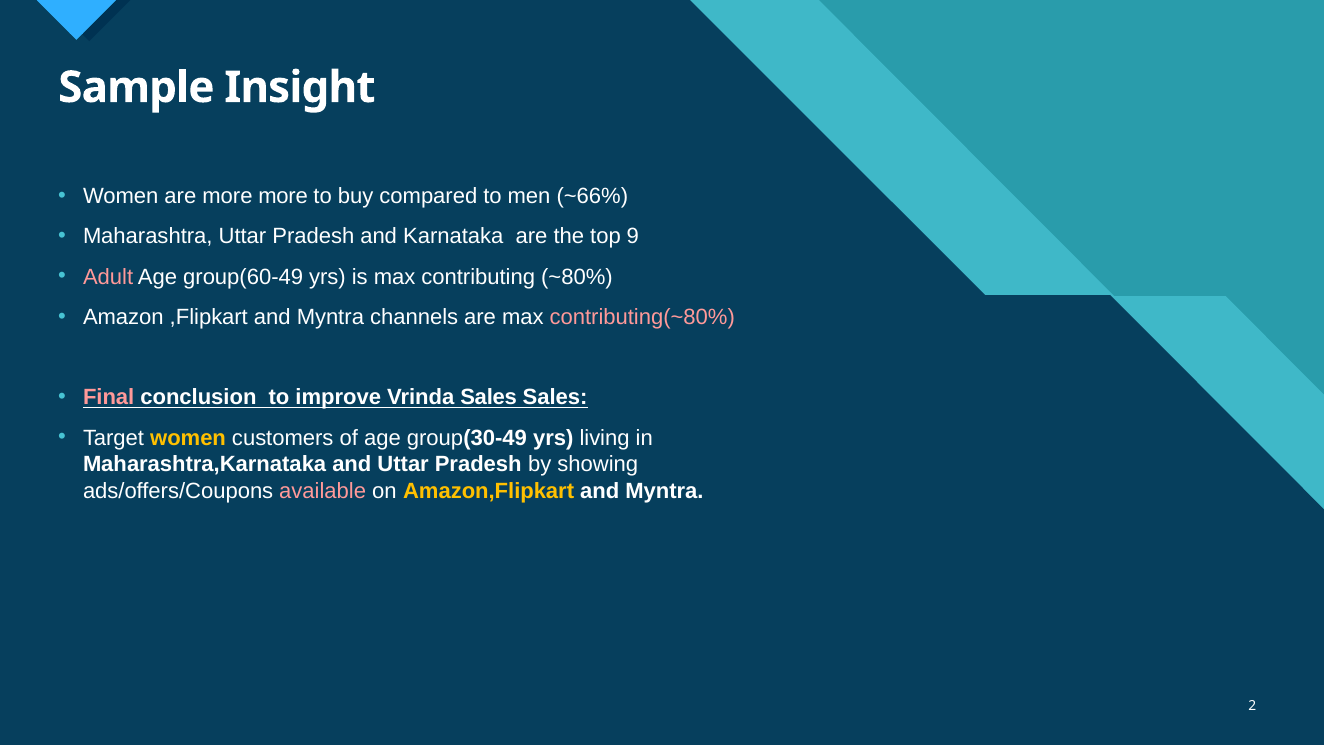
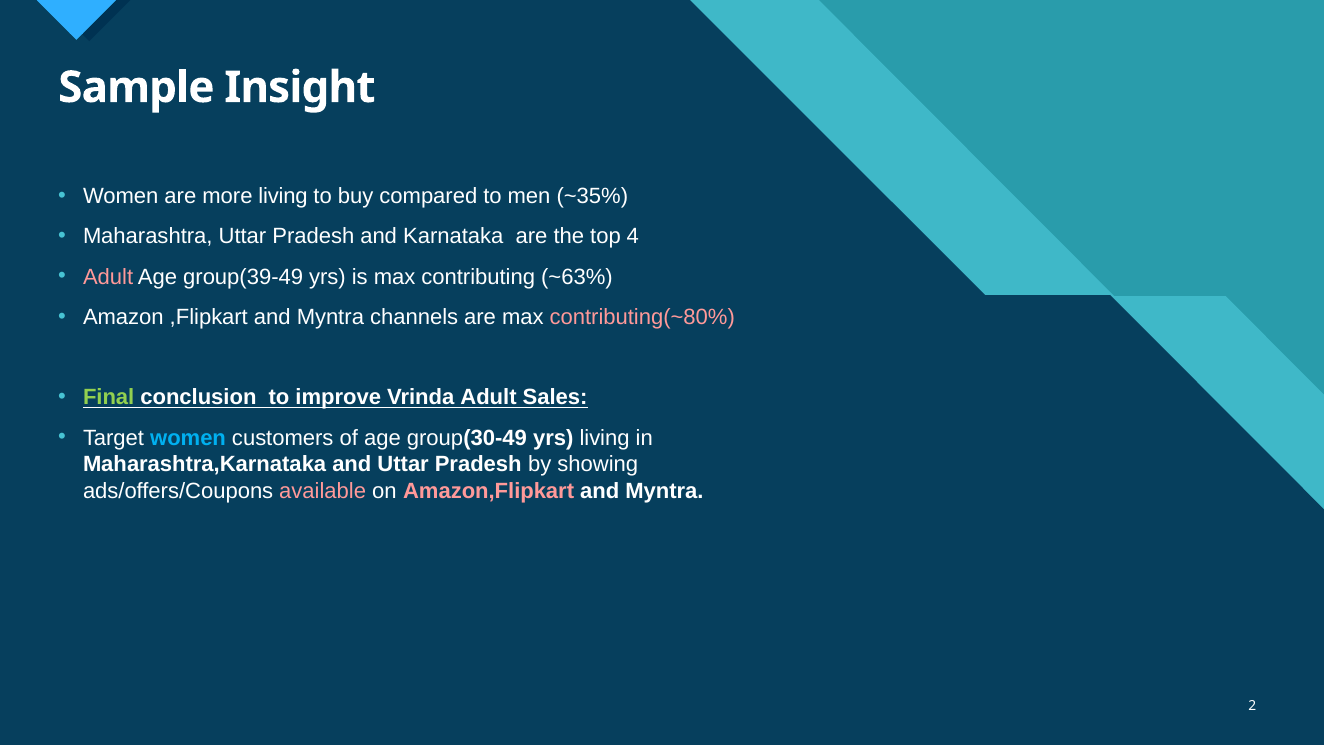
more more: more -> living
~66%: ~66% -> ~35%
9: 9 -> 4
group(60-49: group(60-49 -> group(39-49
~80%: ~80% -> ~63%
Final colour: pink -> light green
Vrinda Sales: Sales -> Adult
women at (188, 438) colour: yellow -> light blue
Amazon,Flipkart colour: yellow -> pink
